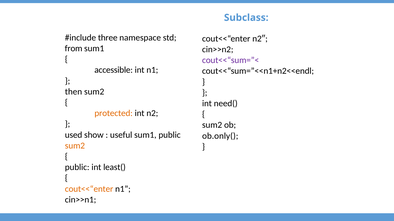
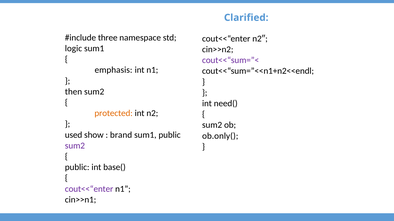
Subclass: Subclass -> Clarified
from: from -> logic
accessible: accessible -> emphasis
useful: useful -> brand
sum2 at (75, 146) colour: orange -> purple
least(: least( -> base(
cout<<“enter at (89, 189) colour: orange -> purple
